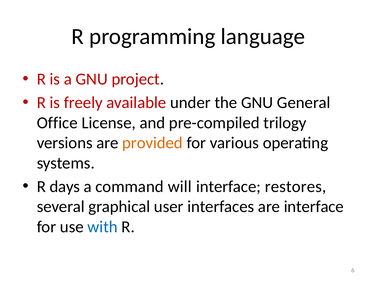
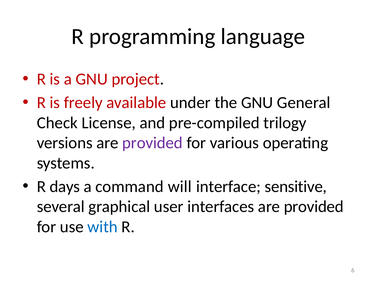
Office: Office -> Check
provided at (152, 143) colour: orange -> purple
restores: restores -> sensitive
interfaces are interface: interface -> provided
